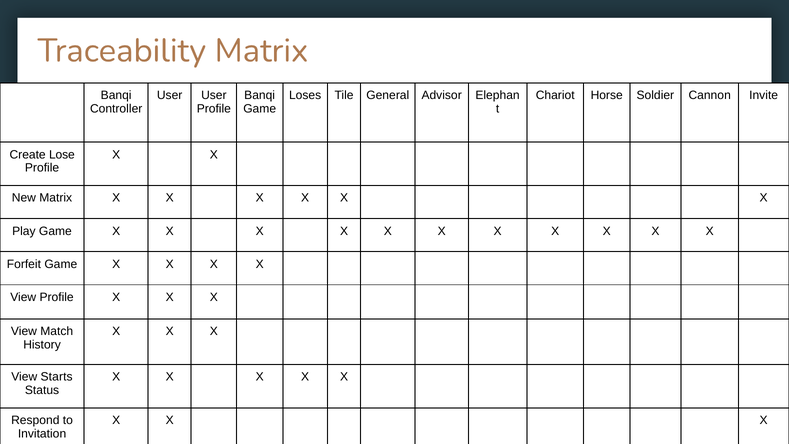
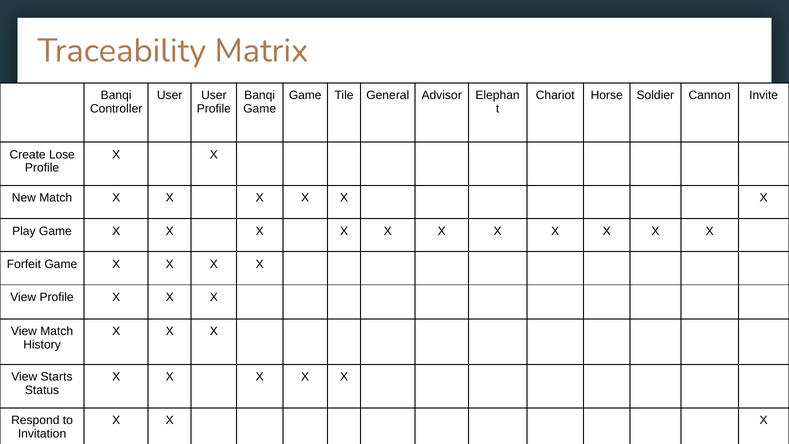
Loses at (305, 95): Loses -> Game
New Matrix: Matrix -> Match
